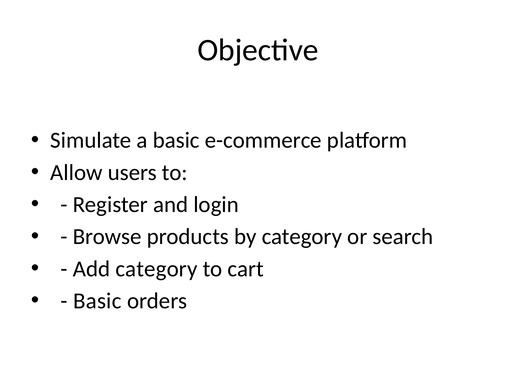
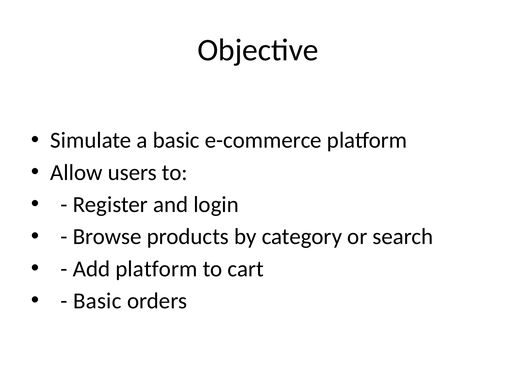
Add category: category -> platform
